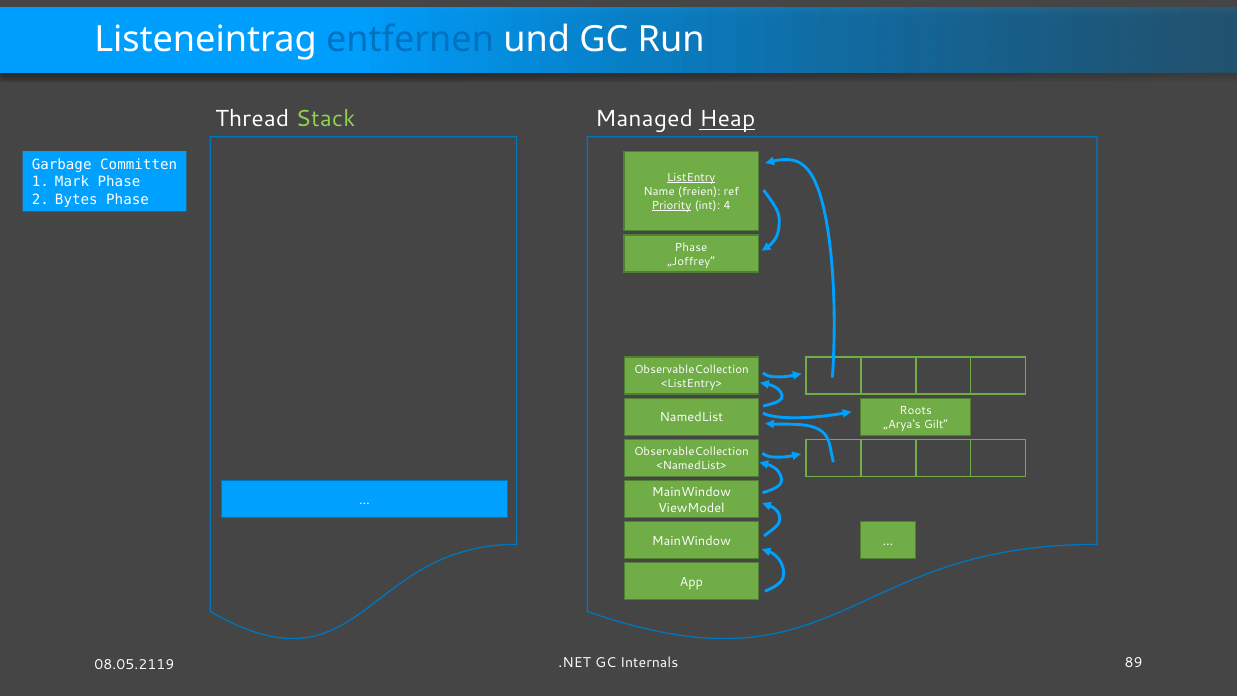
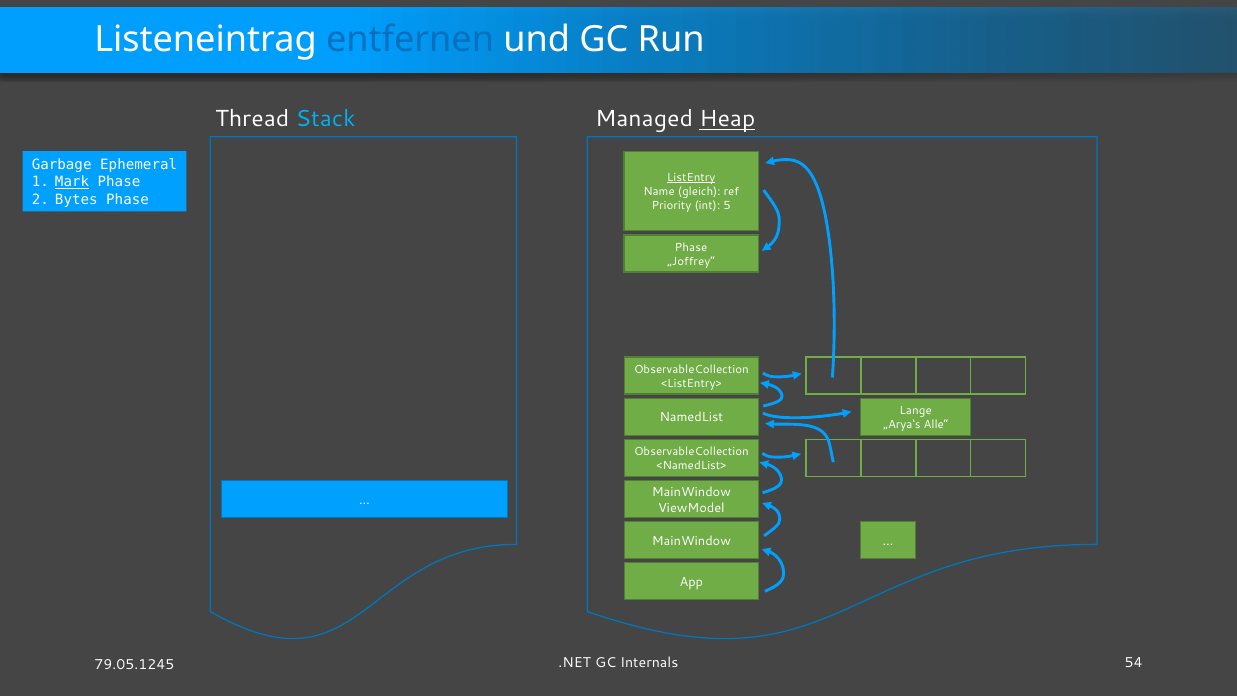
Stack colour: light green -> light blue
Committen: Committen -> Ephemeral
Mark underline: none -> present
freien: freien -> gleich
Priority underline: present -> none
4: 4 -> 5
Roots: Roots -> Lange
Gilt“: Gilt“ -> Alle“
89: 89 -> 54
08.05.2119: 08.05.2119 -> 79.05.1245
